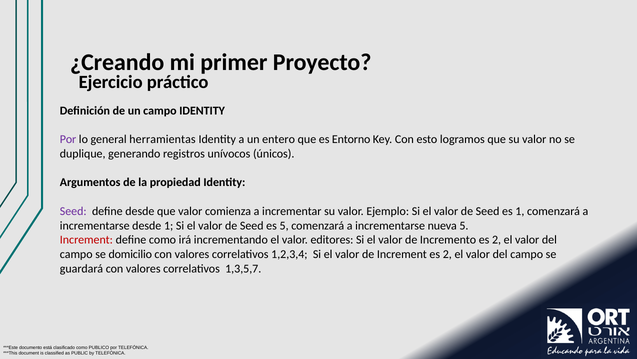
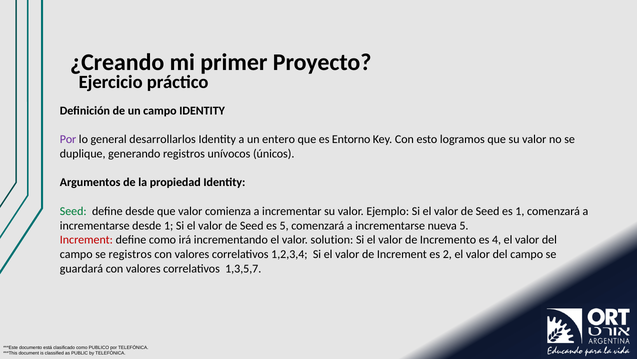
herramientas: herramientas -> desarrollarlos
Seed at (73, 211) colour: purple -> green
editores: editores -> solution
Incremento es 2: 2 -> 4
se domicilio: domicilio -> registros
